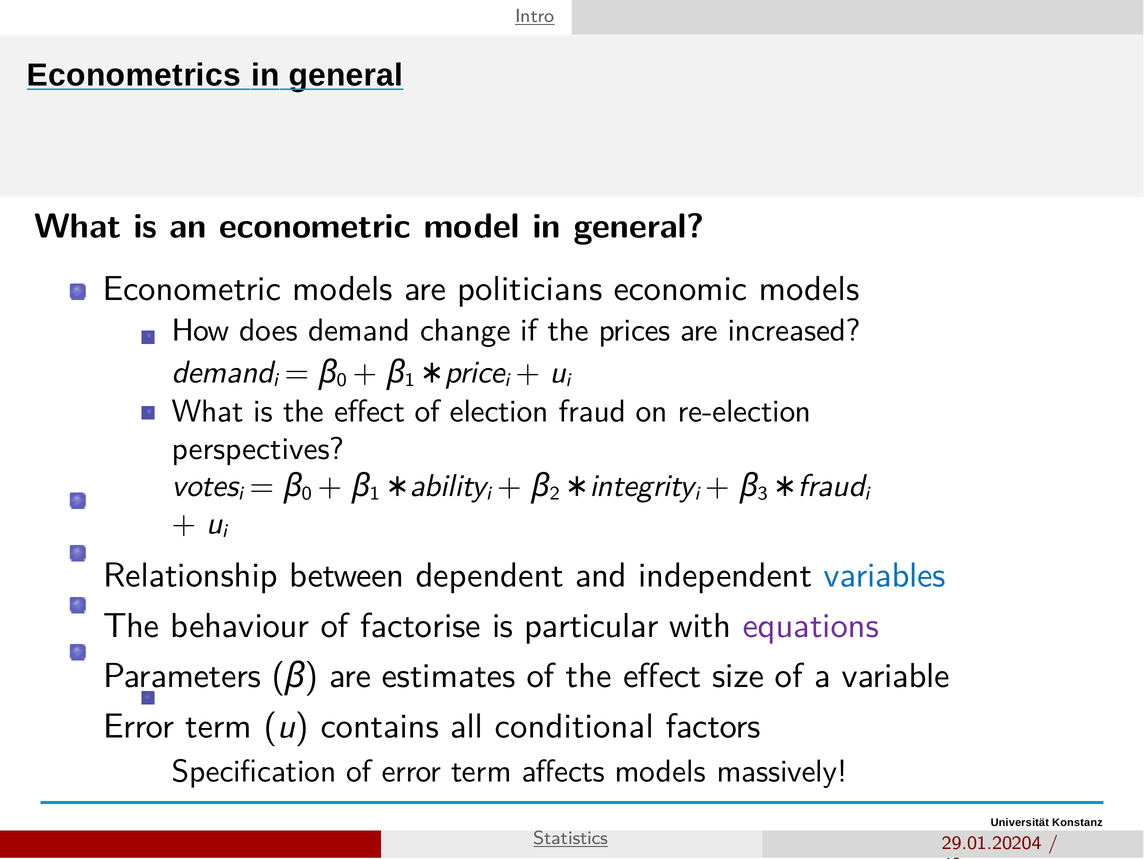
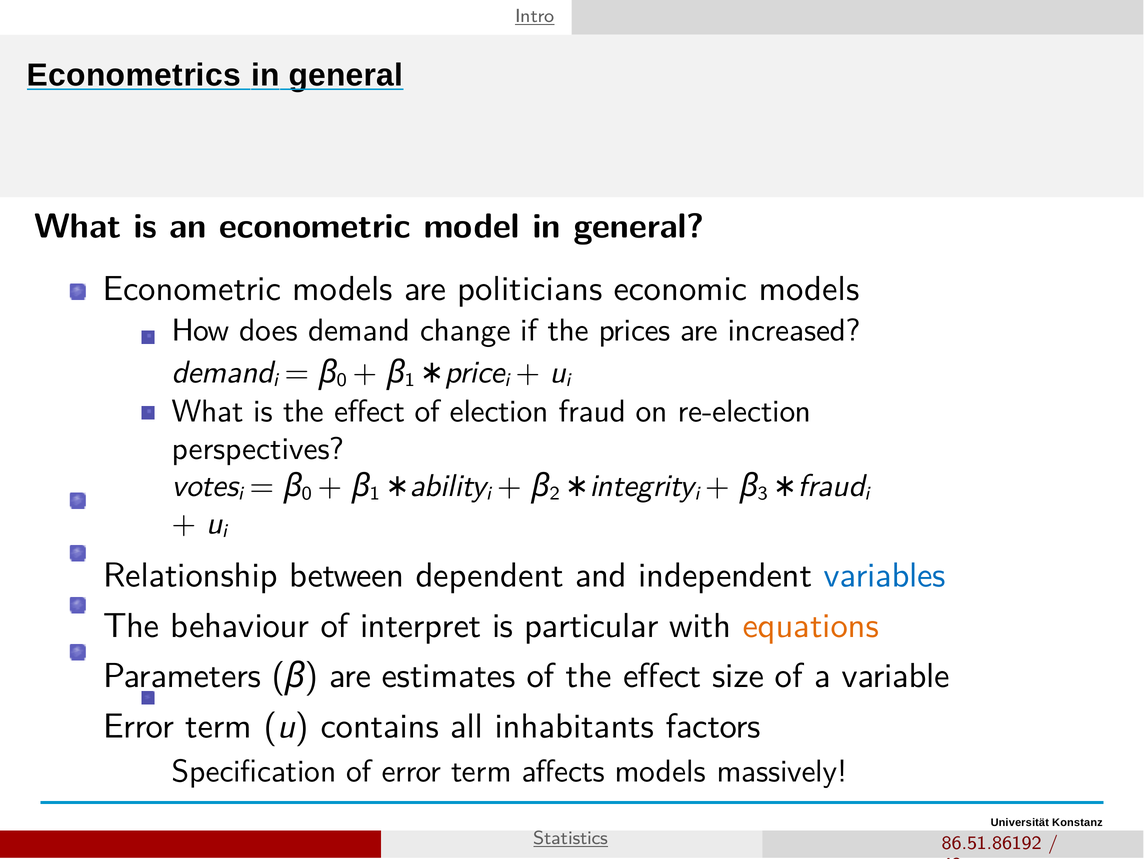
factorise: factorise -> interpret
equations colour: purple -> orange
conditional: conditional -> inhabitants
29.01.20204: 29.01.20204 -> 86.51.86192
